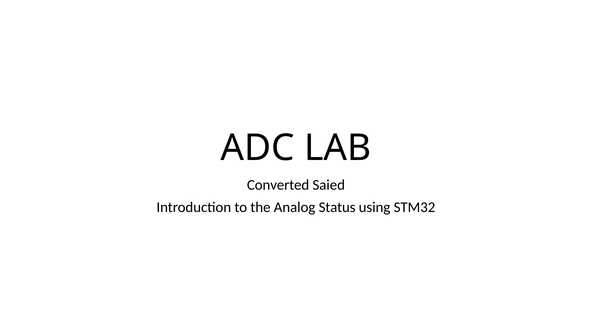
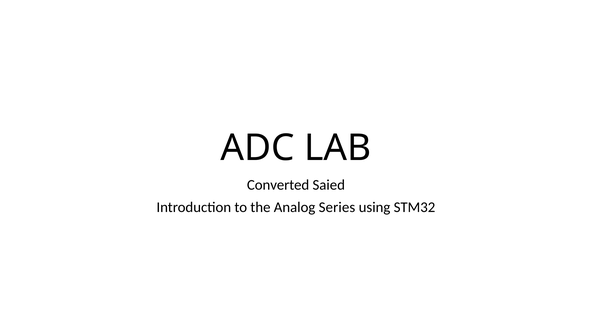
Status: Status -> Series
